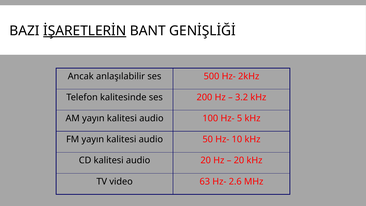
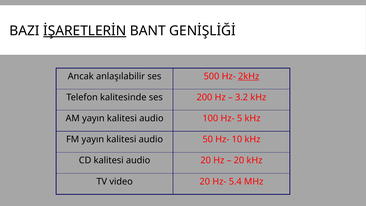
2kHz underline: none -> present
video 63: 63 -> 20
2.6: 2.6 -> 5.4
